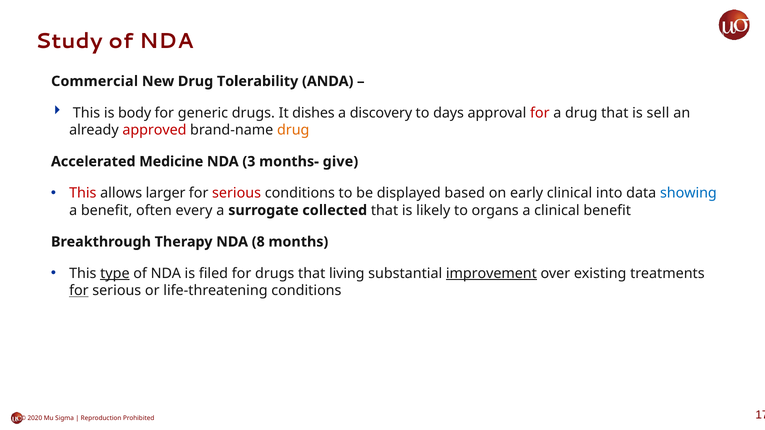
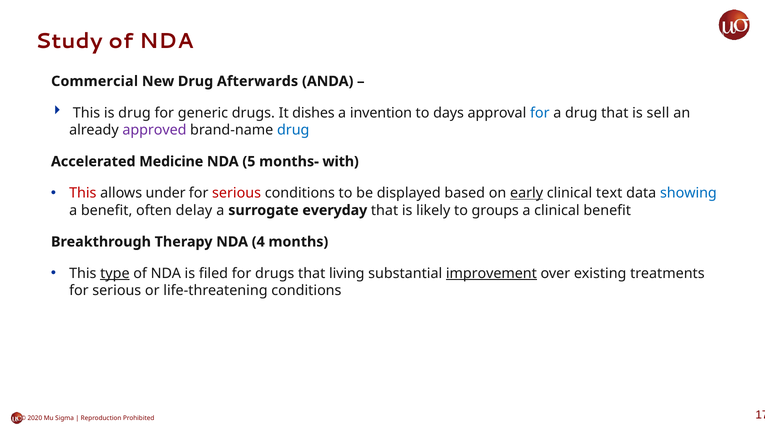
Tolerability: Tolerability -> Afterwards
is body: body -> drug
discovery: discovery -> invention
for at (540, 113) colour: red -> blue
approved colour: red -> purple
drug at (293, 130) colour: orange -> blue
3: 3 -> 5
give: give -> with
larger: larger -> under
early underline: none -> present
into: into -> text
every: every -> delay
collected: collected -> everyday
organs: organs -> groups
8: 8 -> 4
for at (79, 291) underline: present -> none
